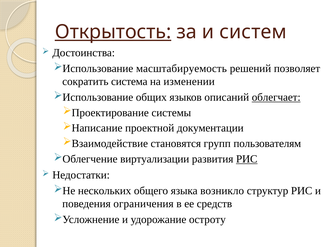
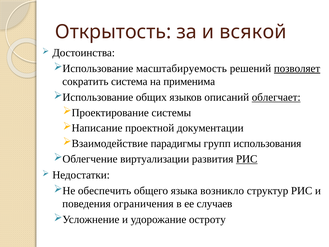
Открытость underline: present -> none
систем: систем -> всякой
позволяет underline: none -> present
изменении: изменении -> применима
становятся: становятся -> парадигмы
пользователям: пользователям -> использования
нескольких: нескольких -> обеспечить
средств: средств -> случаев
